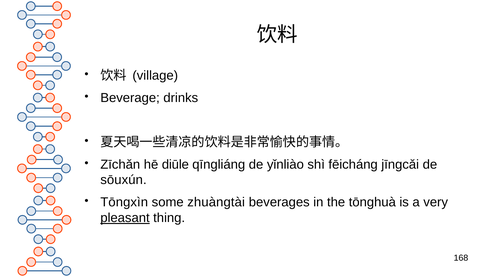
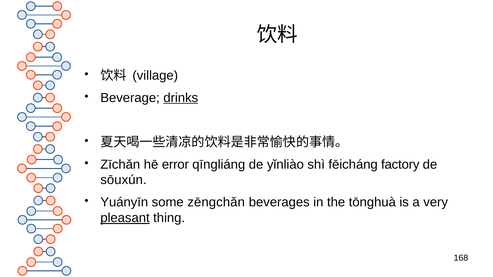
drinks underline: none -> present
diūle: diūle -> error
jīngcǎi: jīngcǎi -> factory
Tōngxìn: Tōngxìn -> Yuányīn
zhuàngtài: zhuàngtài -> zēngchǎn
